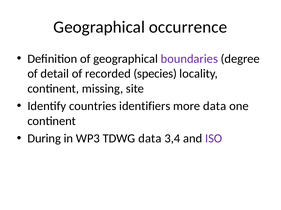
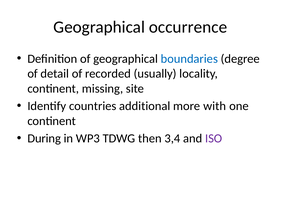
boundaries colour: purple -> blue
species: species -> usually
identifiers: identifiers -> additional
more data: data -> with
TDWG data: data -> then
